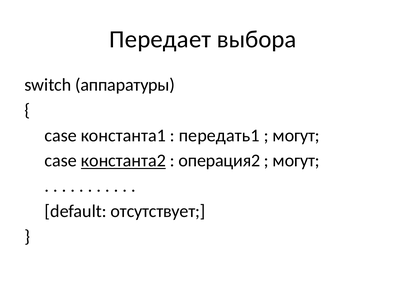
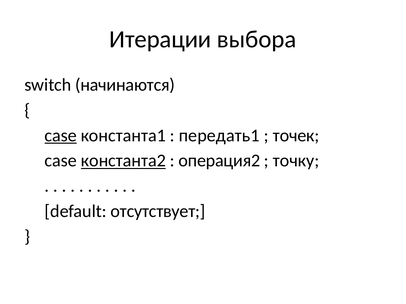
Передает: Передает -> Итерации
аппаратуры: аппаратуры -> начинаются
case at (61, 136) underline: none -> present
могут at (296, 136): могут -> точек
могут at (296, 161): могут -> точку
